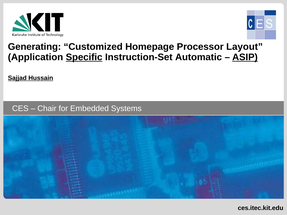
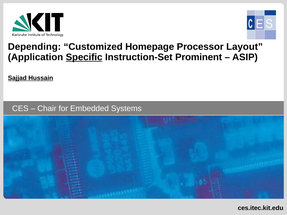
Generating: Generating -> Depending
Automatic: Automatic -> Prominent
ASIP underline: present -> none
